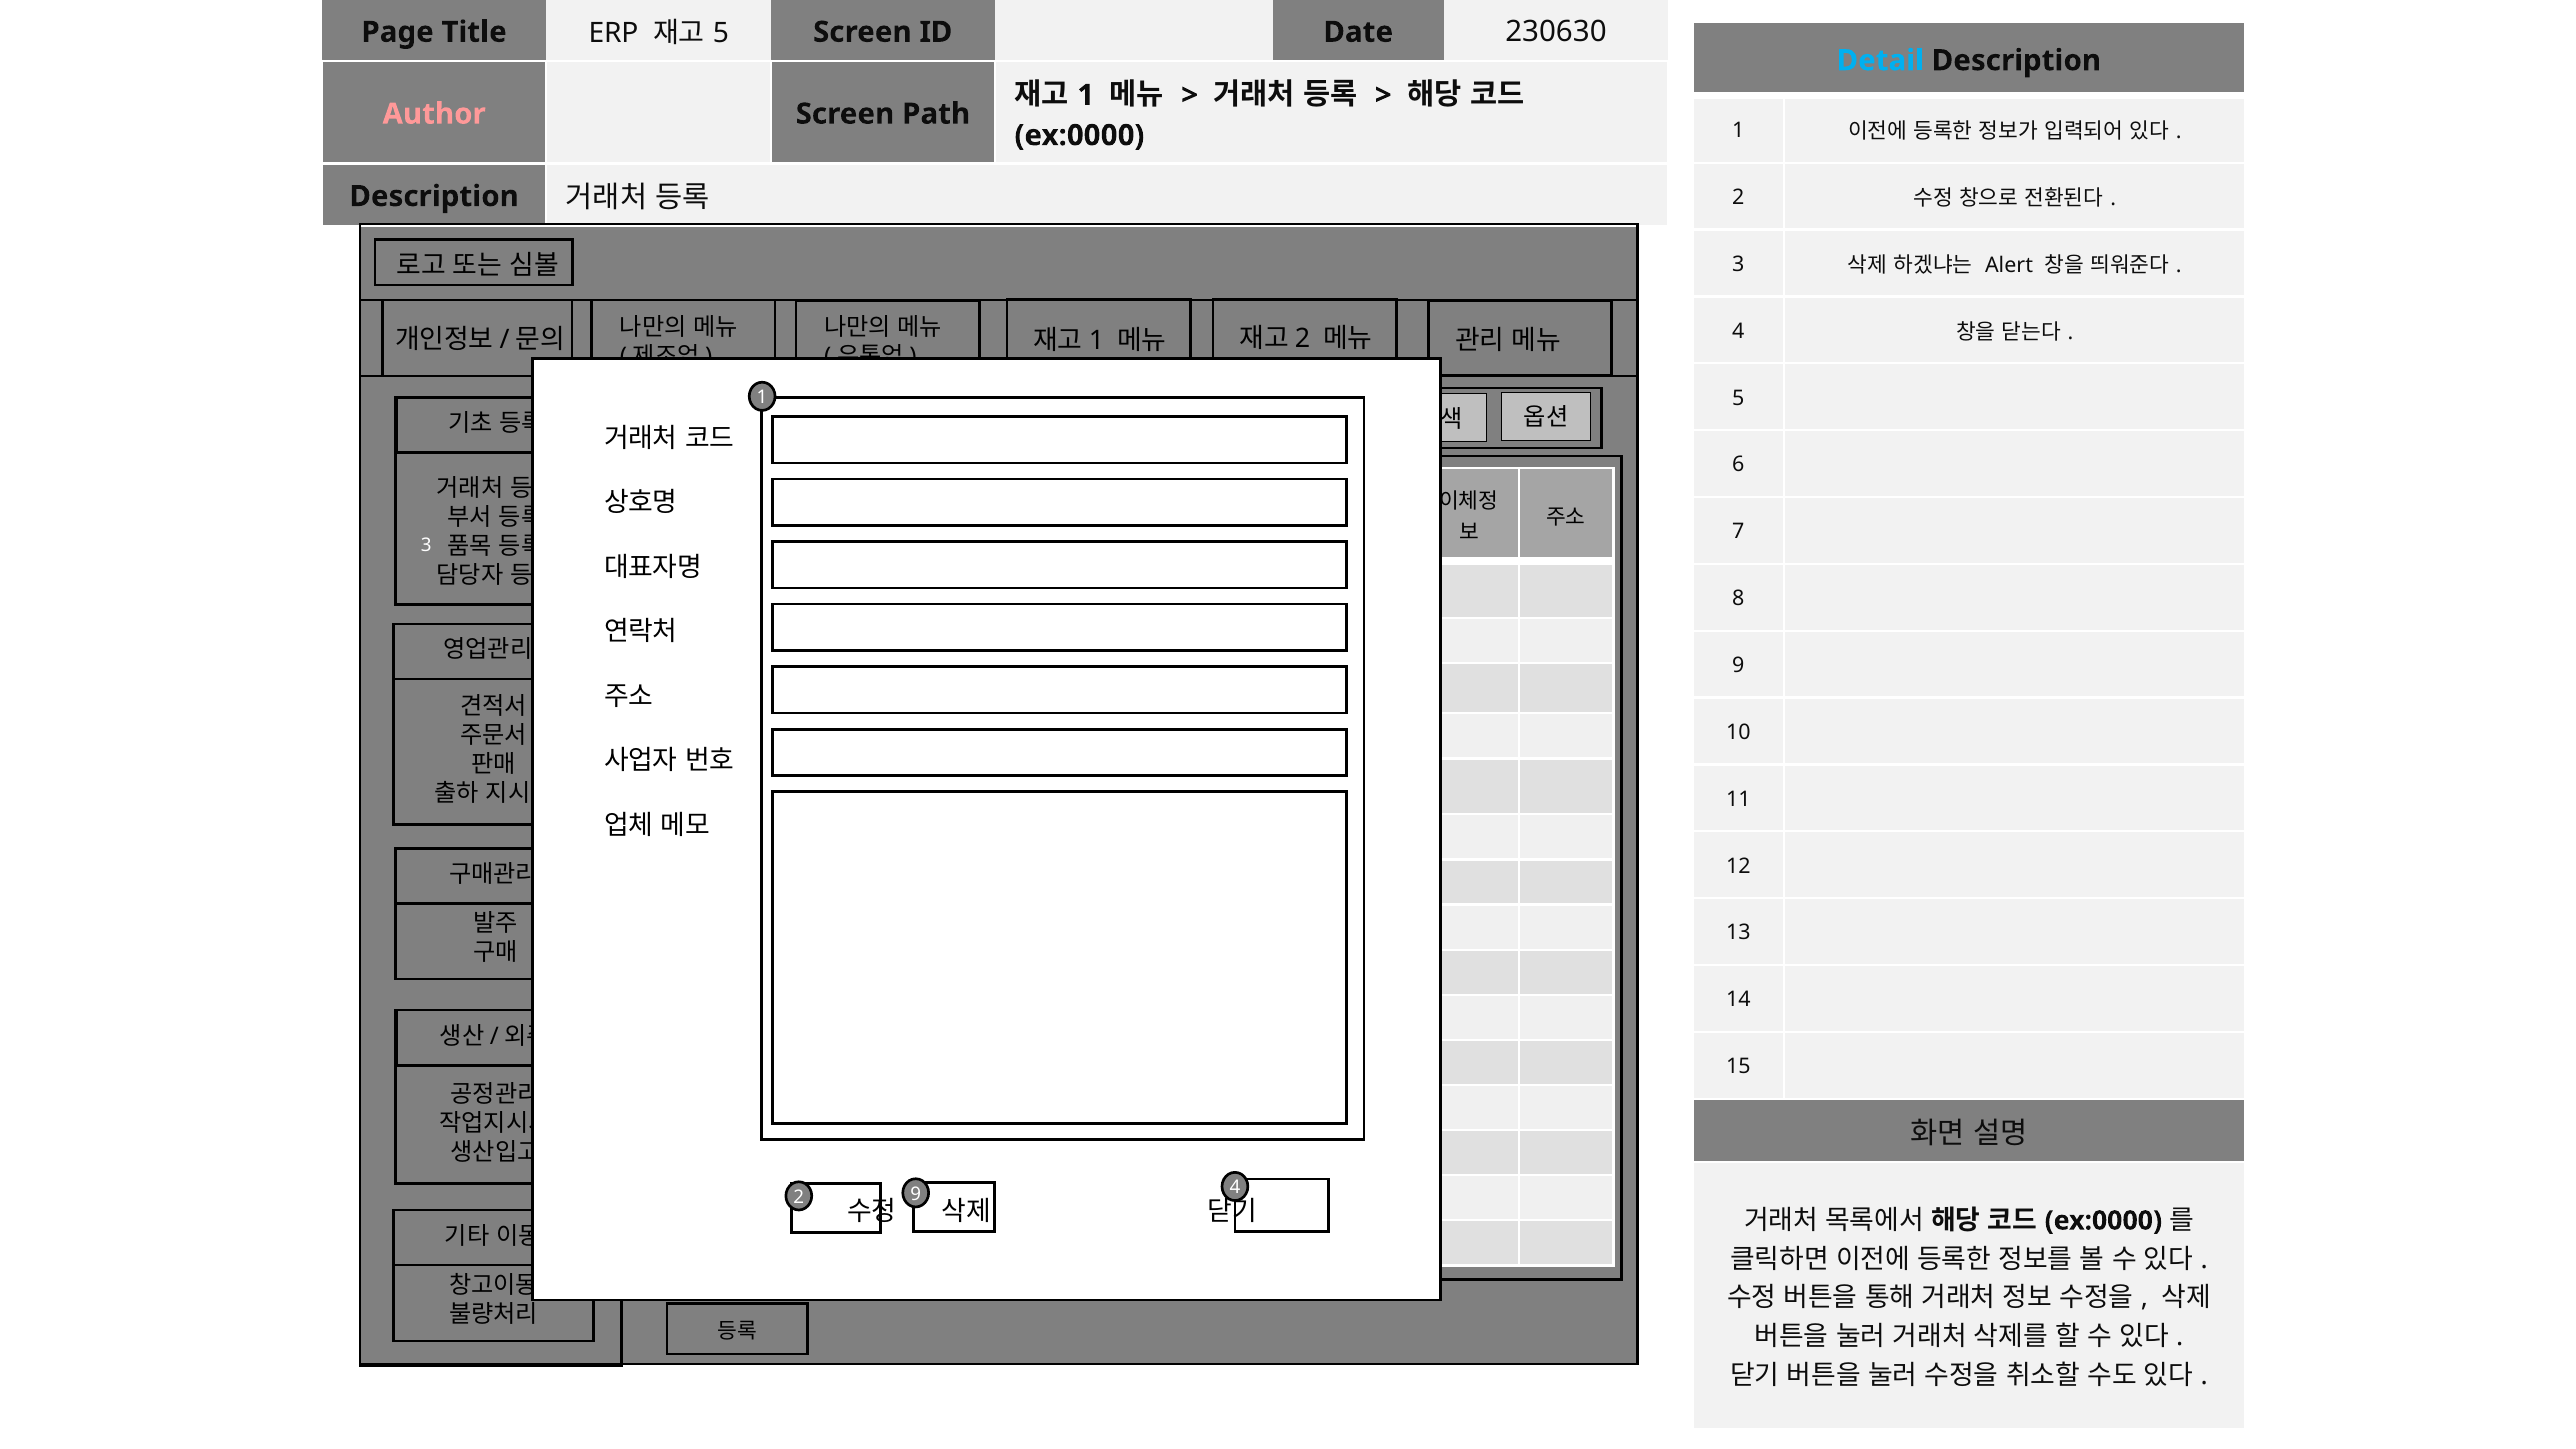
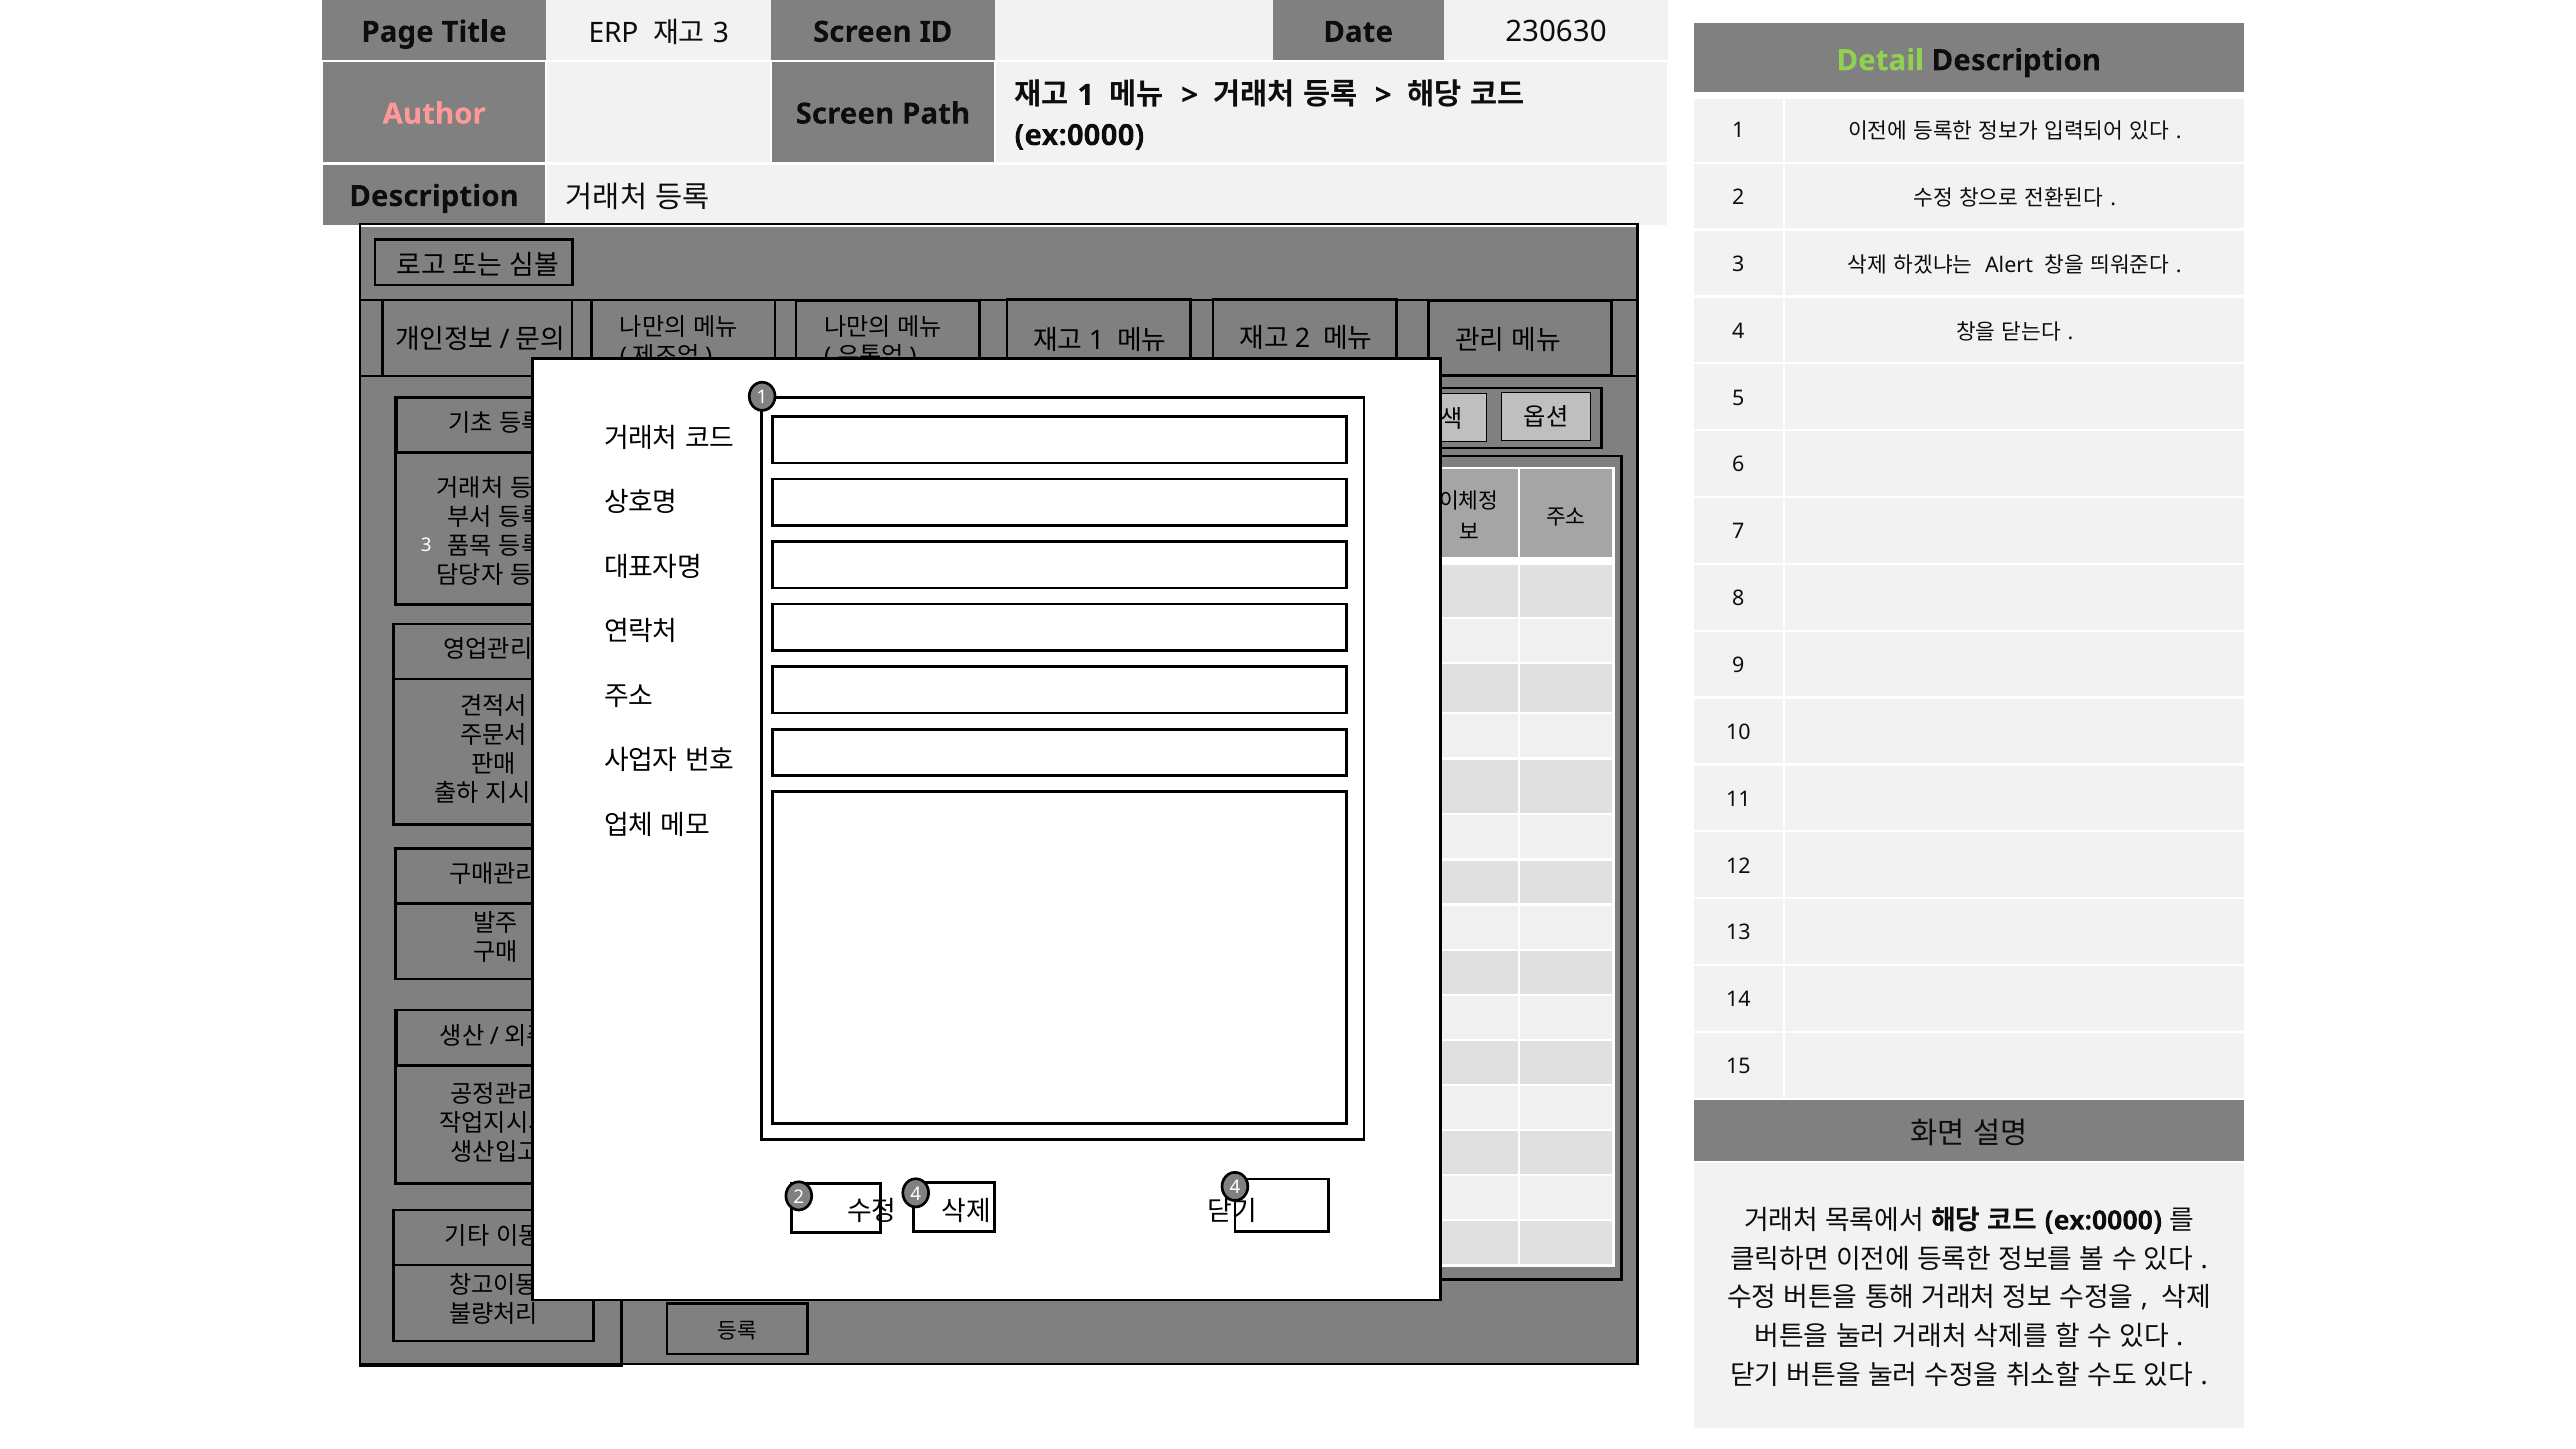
5 at (721, 33): 5 -> 3
Detail colour: light blue -> light green
9 at (916, 1194): 9 -> 4
